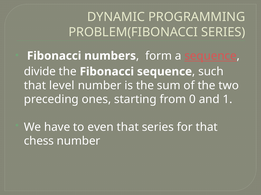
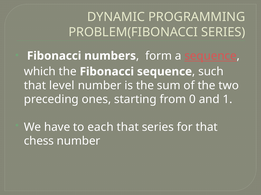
divide: divide -> which
even: even -> each
